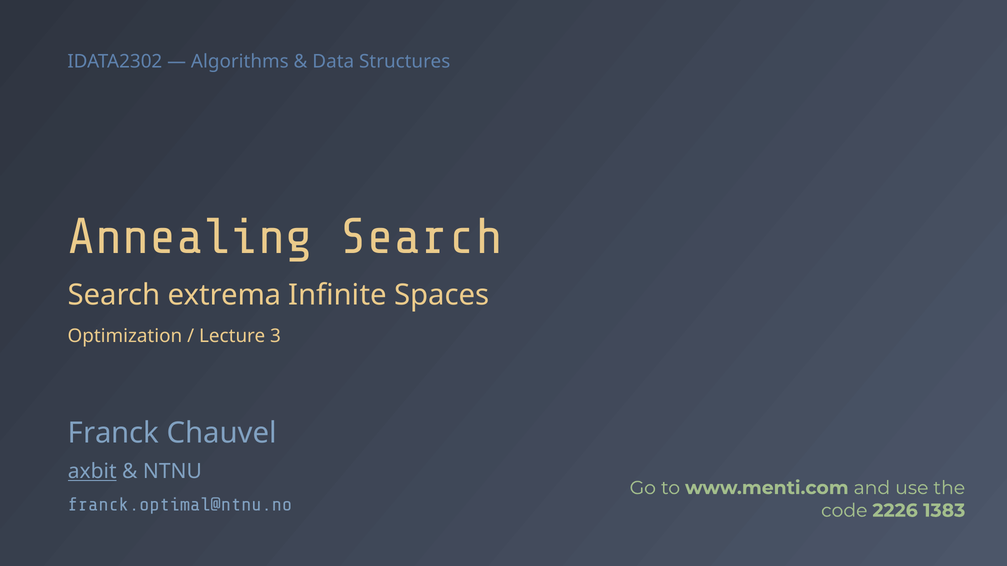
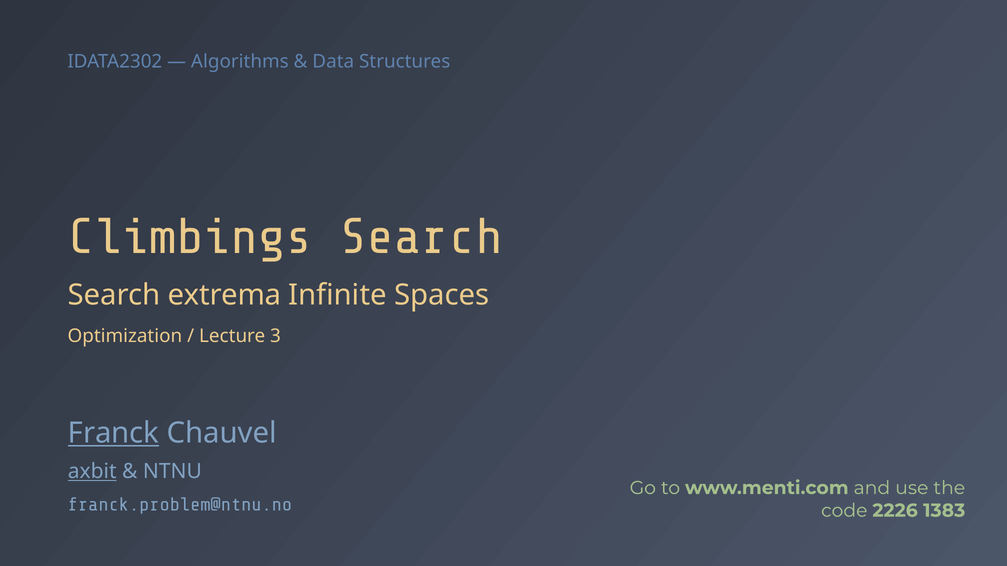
Annealing: Annealing -> Climbings
Franck underline: none -> present
franck.optimal@ntnu.no: franck.optimal@ntnu.no -> franck.problem@ntnu.no
